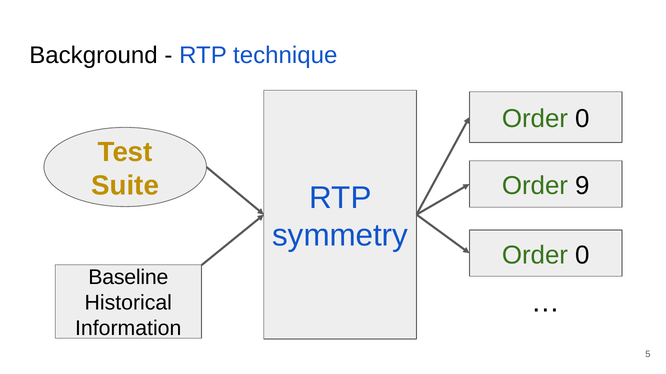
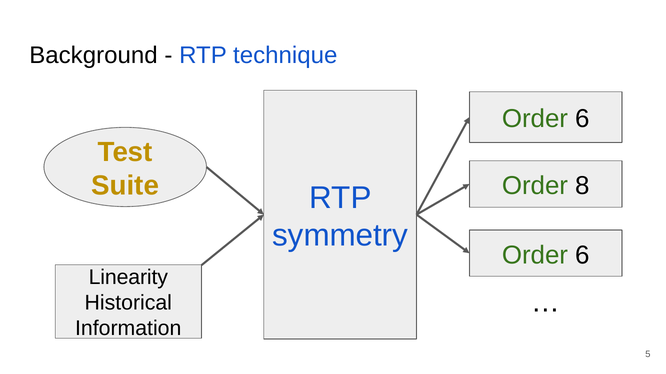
0 at (582, 119): 0 -> 6
9: 9 -> 8
0 at (582, 255): 0 -> 6
Baseline: Baseline -> Linearity
